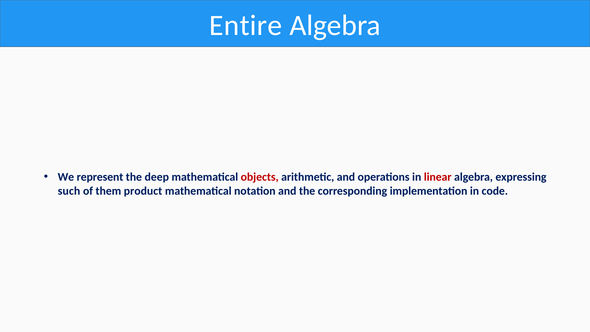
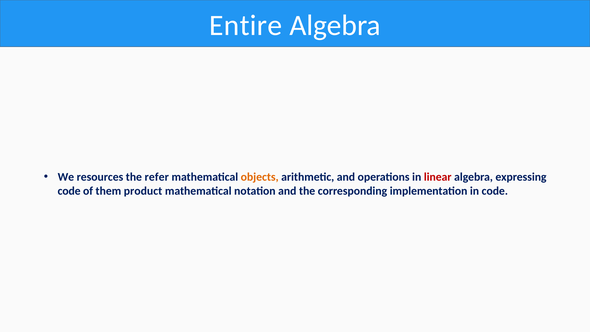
represent: represent -> resources
deep: deep -> refer
objects colour: red -> orange
such at (69, 191): such -> code
